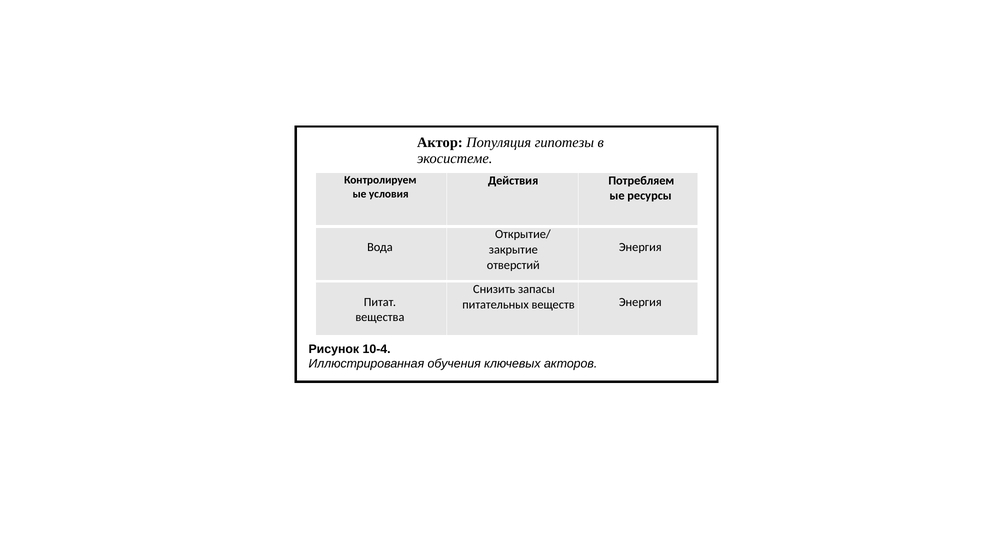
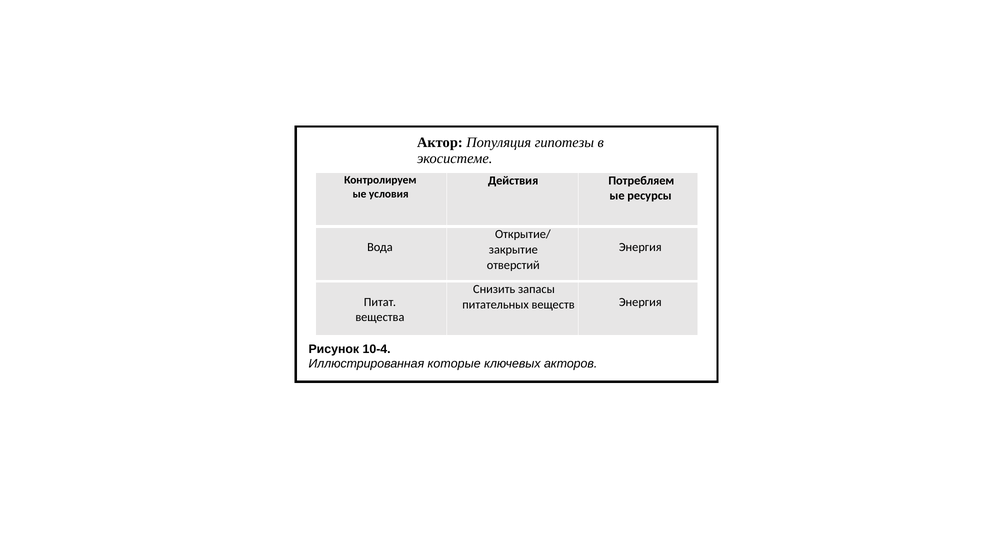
обучения: обучения -> которые
